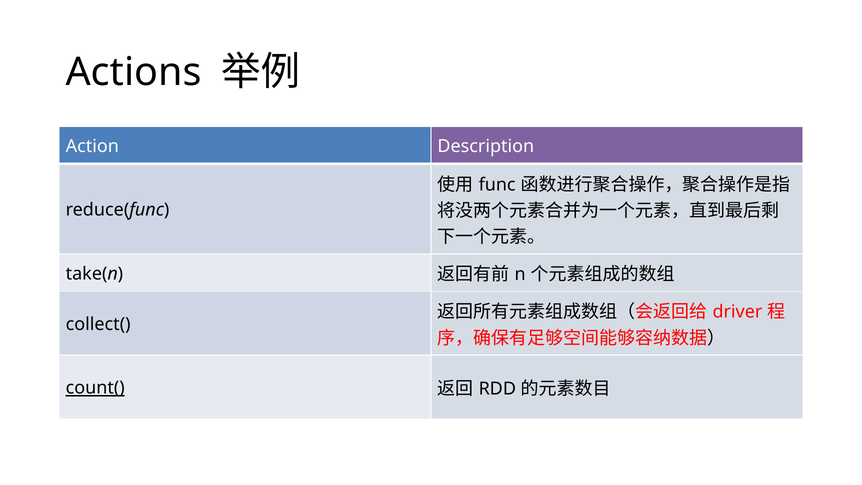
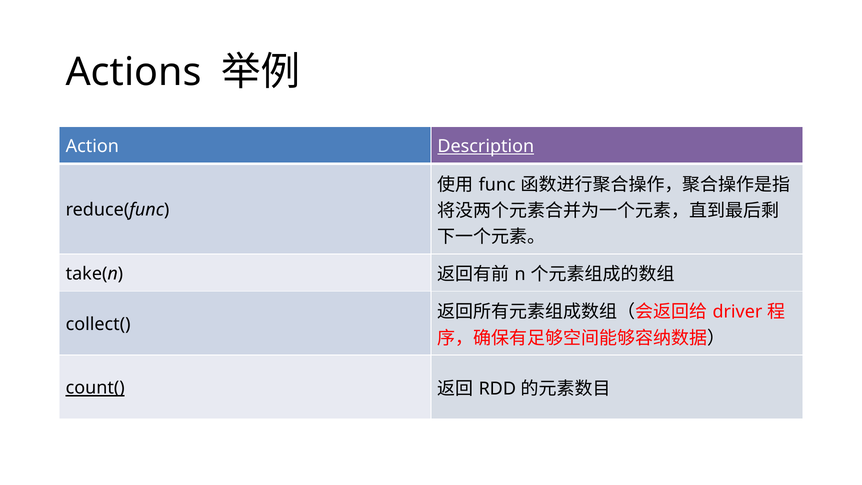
Description underline: none -> present
